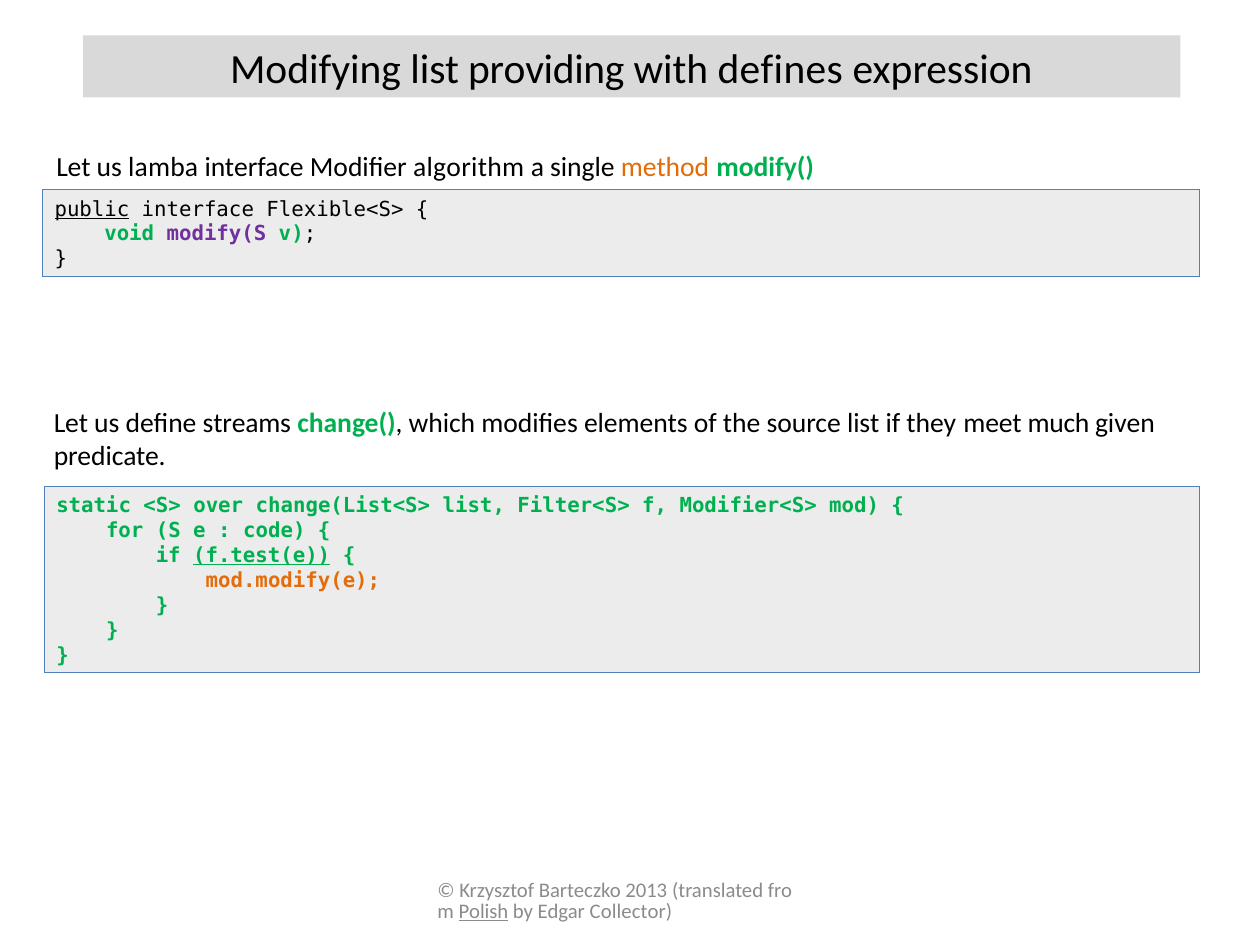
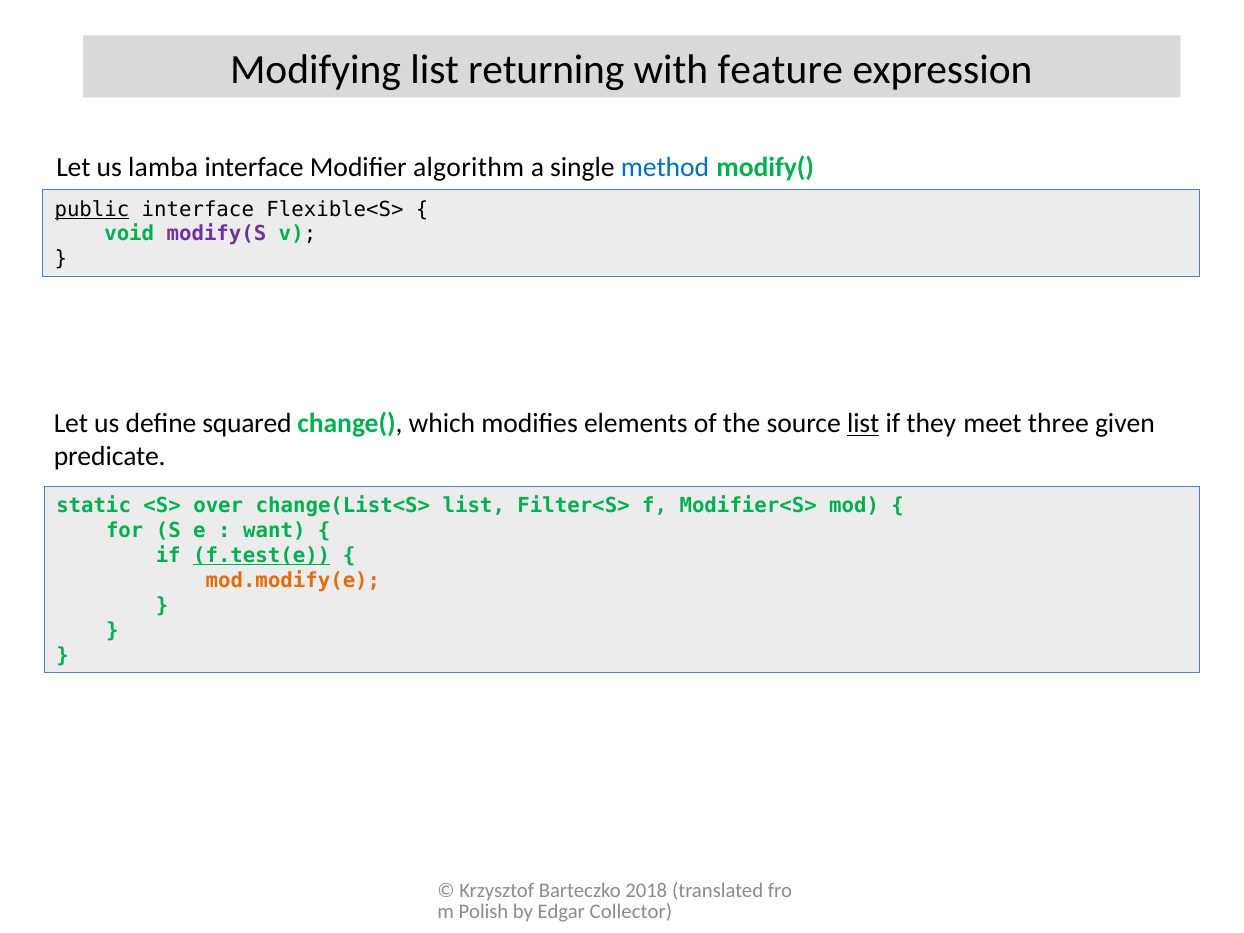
providing: providing -> returning
defines: defines -> feature
method colour: orange -> blue
streams: streams -> squared
list at (863, 424) underline: none -> present
much: much -> three
code: code -> want
2013: 2013 -> 2018
Polish underline: present -> none
